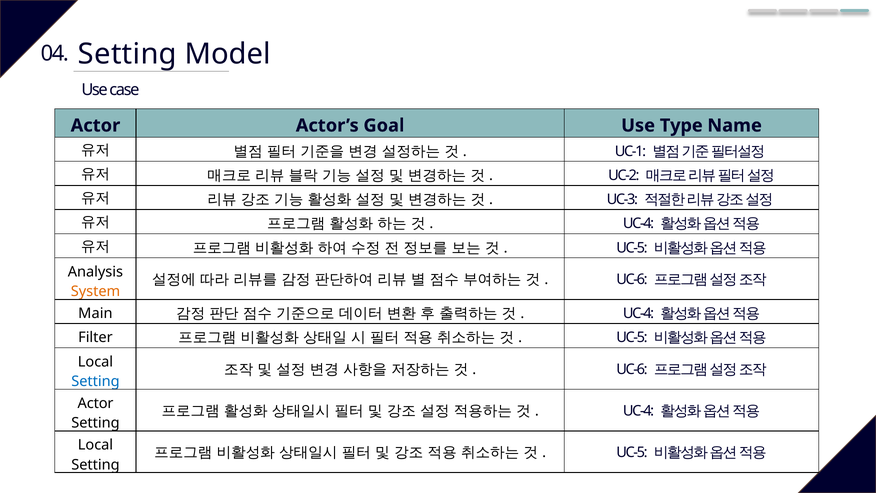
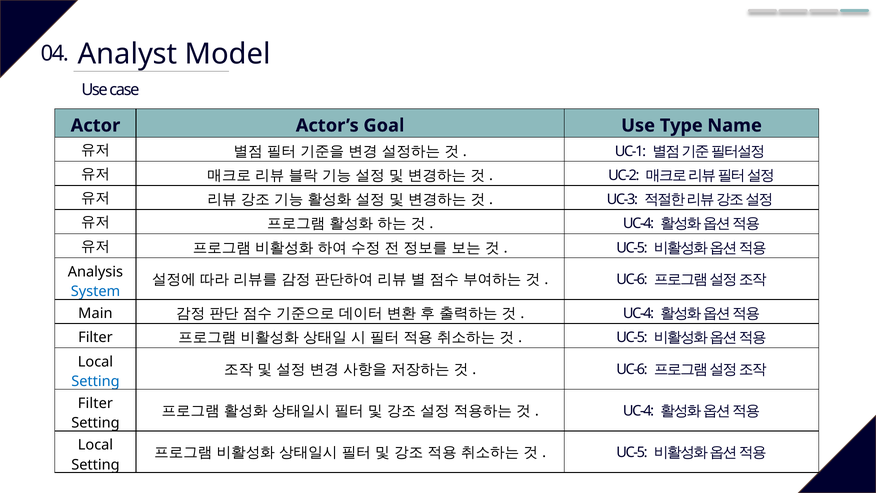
04 Setting: Setting -> Analyst
System colour: orange -> blue
Actor at (96, 403): Actor -> Filter
